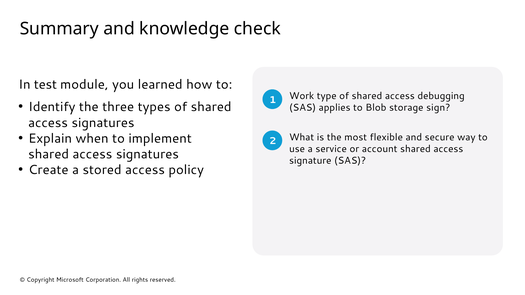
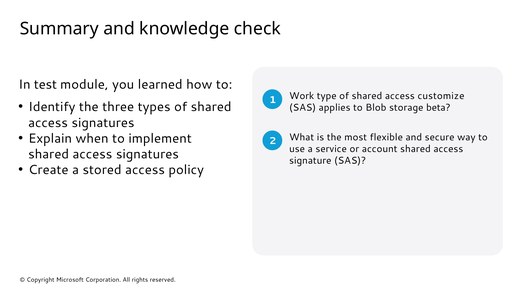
debugging: debugging -> customize
sign: sign -> beta
